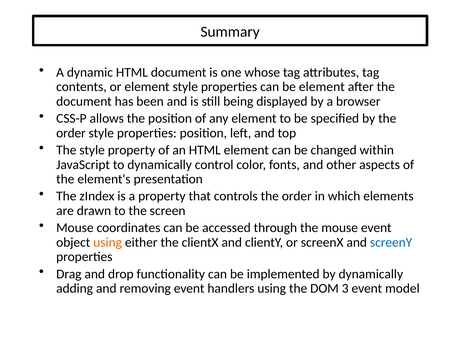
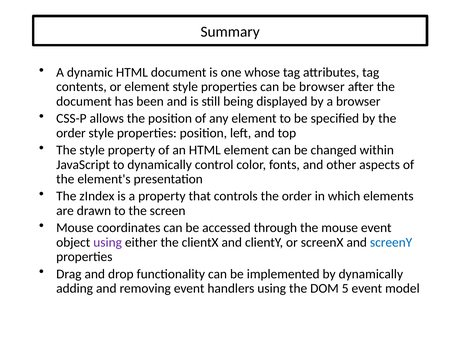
be element: element -> browser
using at (108, 242) colour: orange -> purple
3: 3 -> 5
